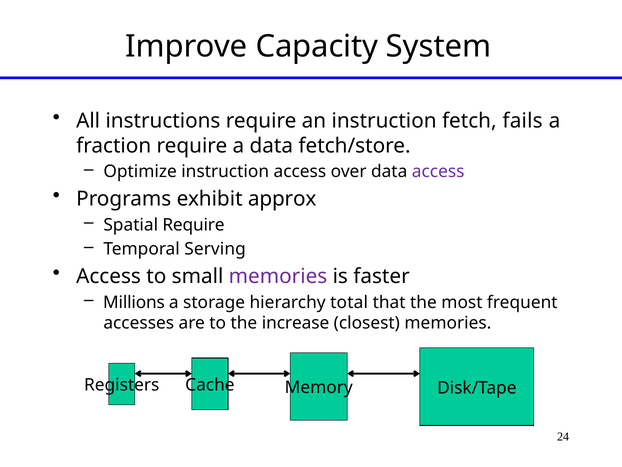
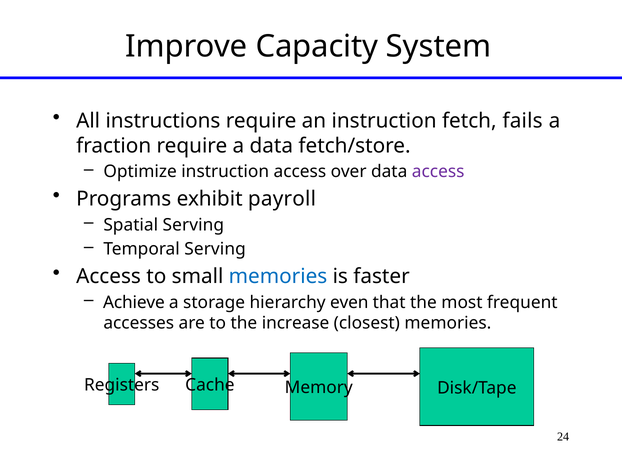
approx: approx -> payroll
Spatial Require: Require -> Serving
memories at (278, 276) colour: purple -> blue
Millions: Millions -> Achieve
total: total -> even
